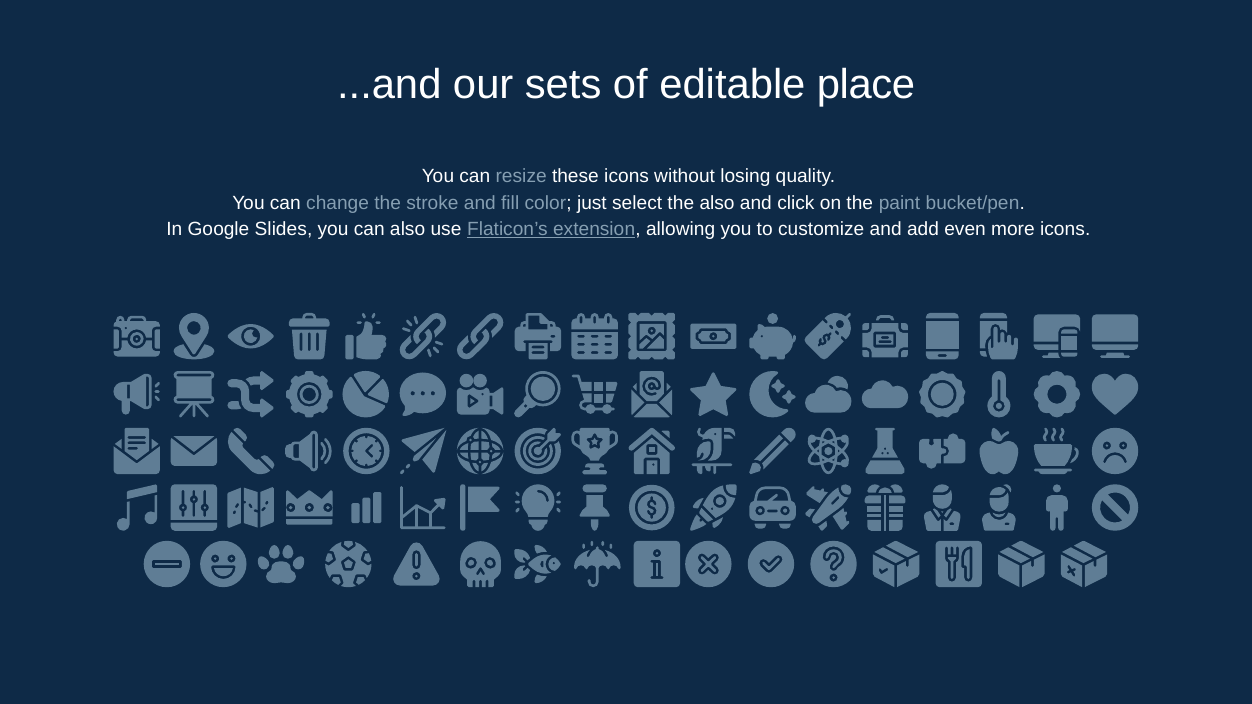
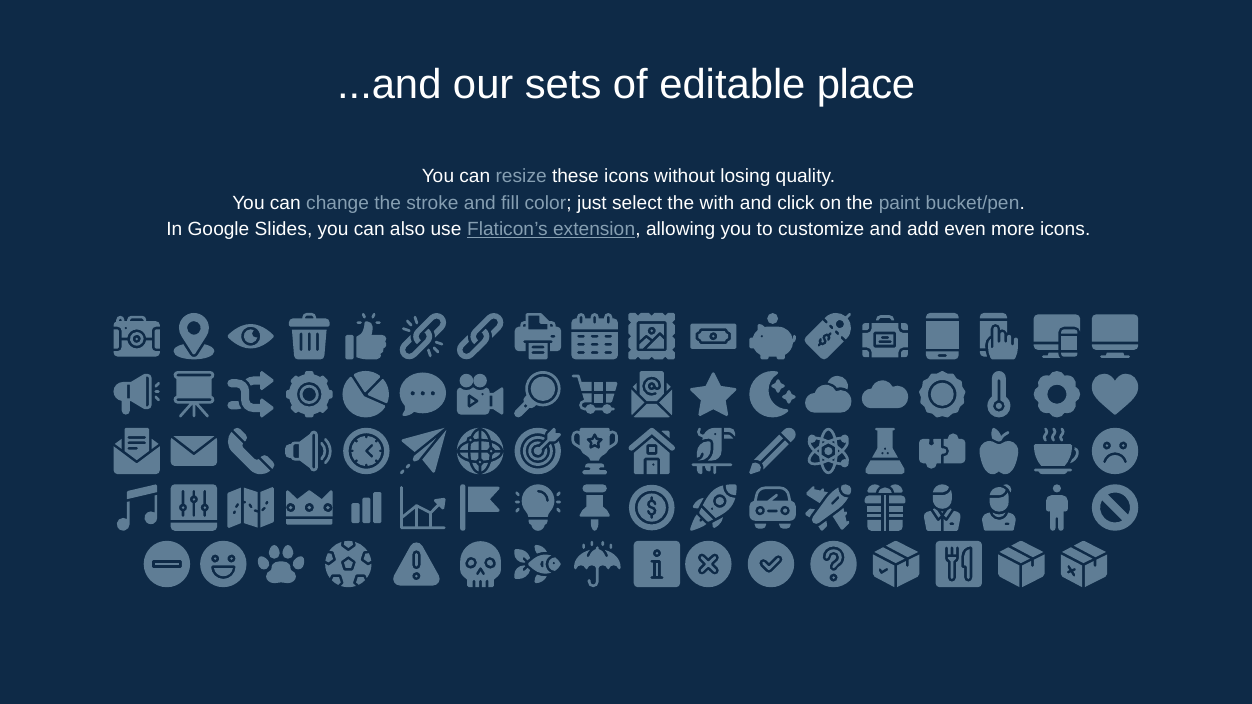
the also: also -> with
